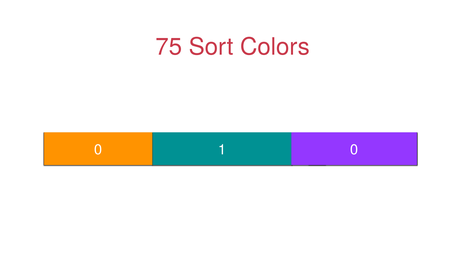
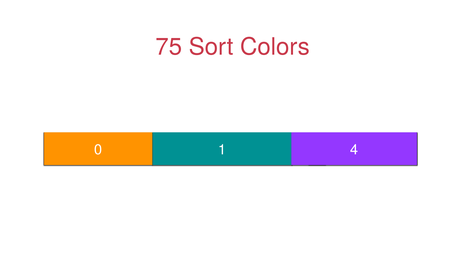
0 0: 0 -> 4
